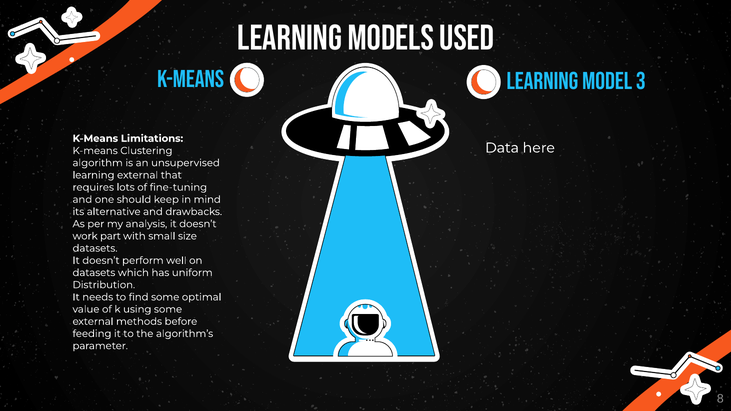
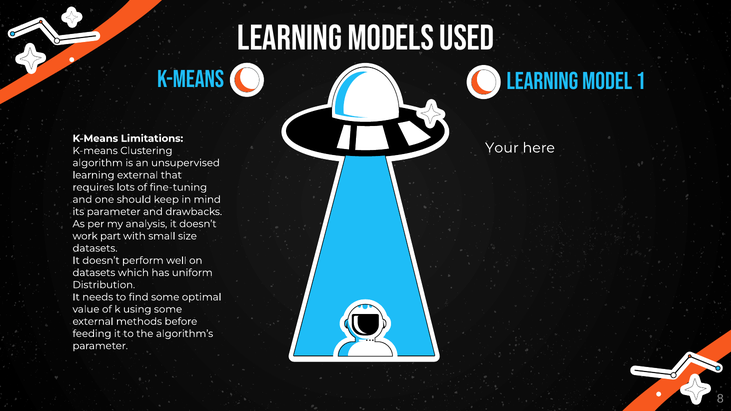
3: 3 -> 1
Data: Data -> Your
its alternative: alternative -> parameter
